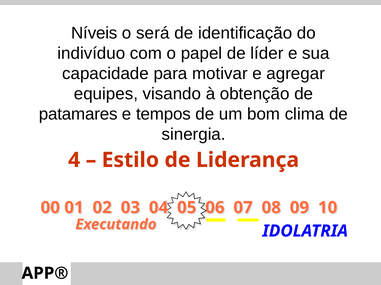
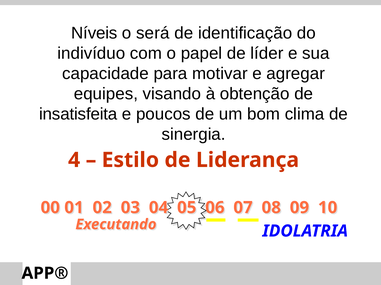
patamares: patamares -> insatisfeita
tempos: tempos -> poucos
